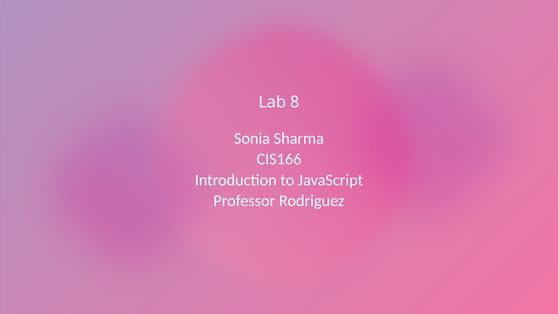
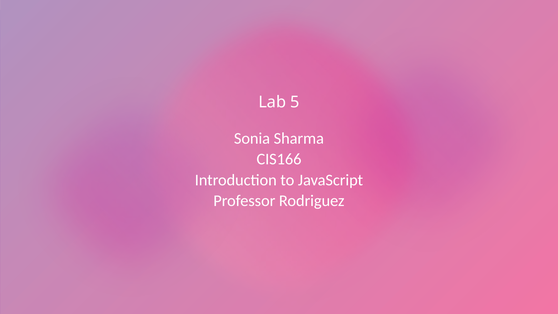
8: 8 -> 5
